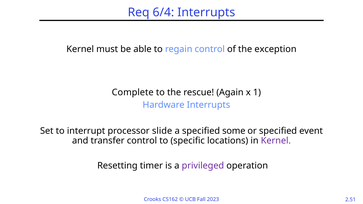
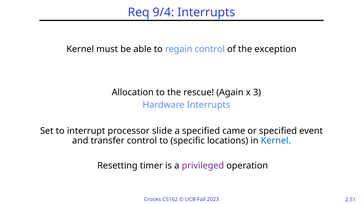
6/4: 6/4 -> 9/4
Complete: Complete -> Allocation
1: 1 -> 3
some: some -> came
Kernel at (276, 141) colour: purple -> blue
